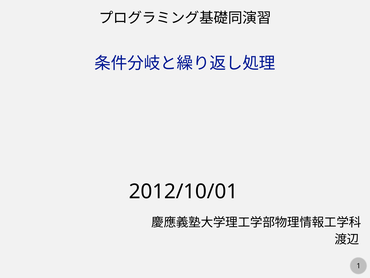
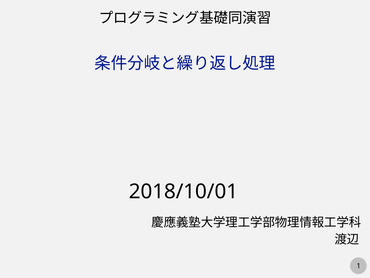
2012/10/01: 2012/10/01 -> 2018/10/01
